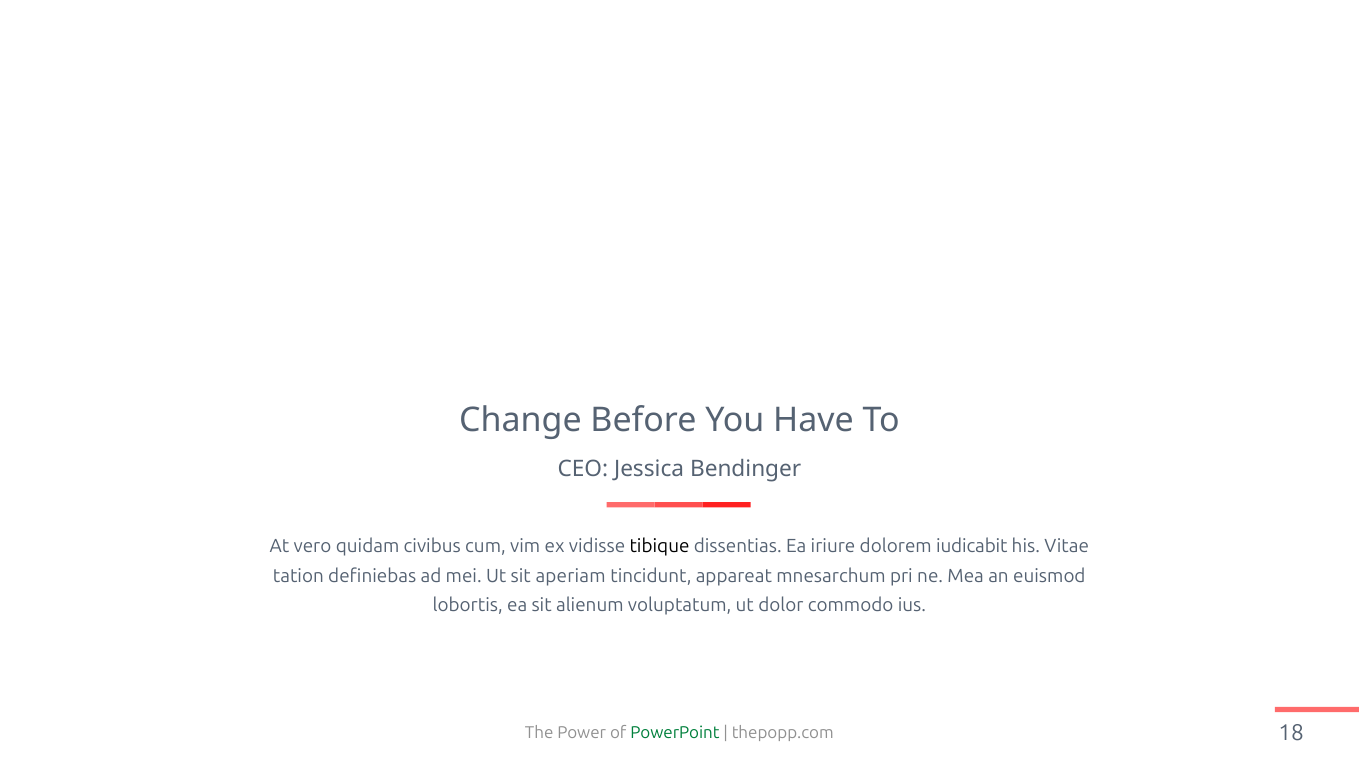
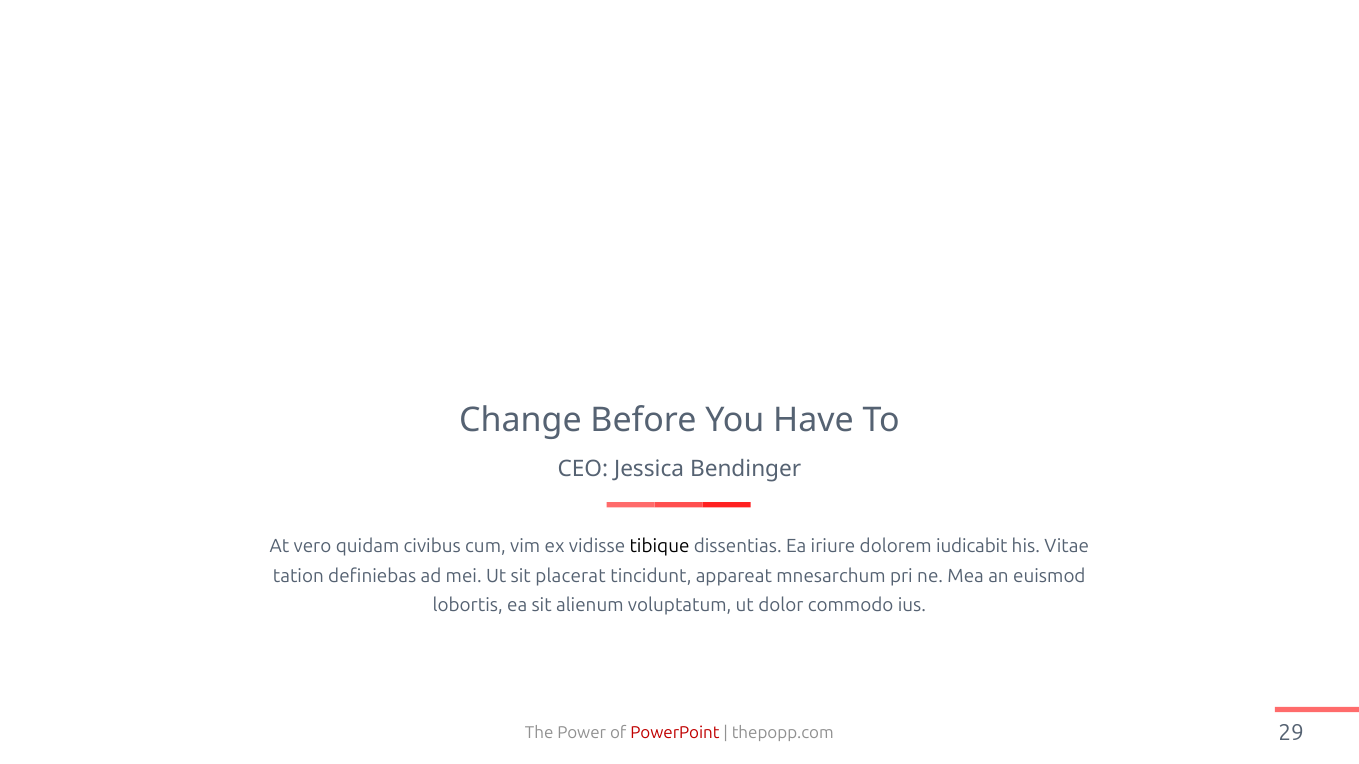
aperiam: aperiam -> placerat
PowerPoint colour: green -> red
18: 18 -> 29
